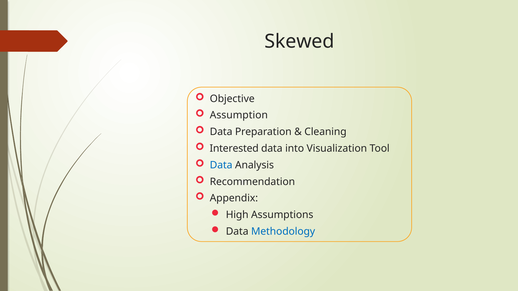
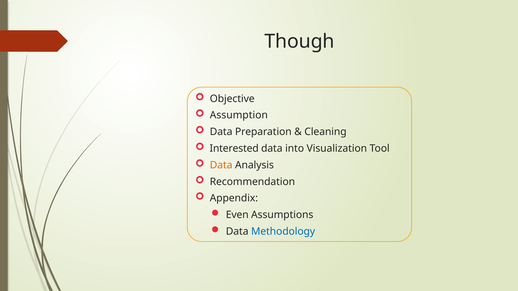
Skewed: Skewed -> Though
Data at (221, 165) colour: blue -> orange
High: High -> Even
